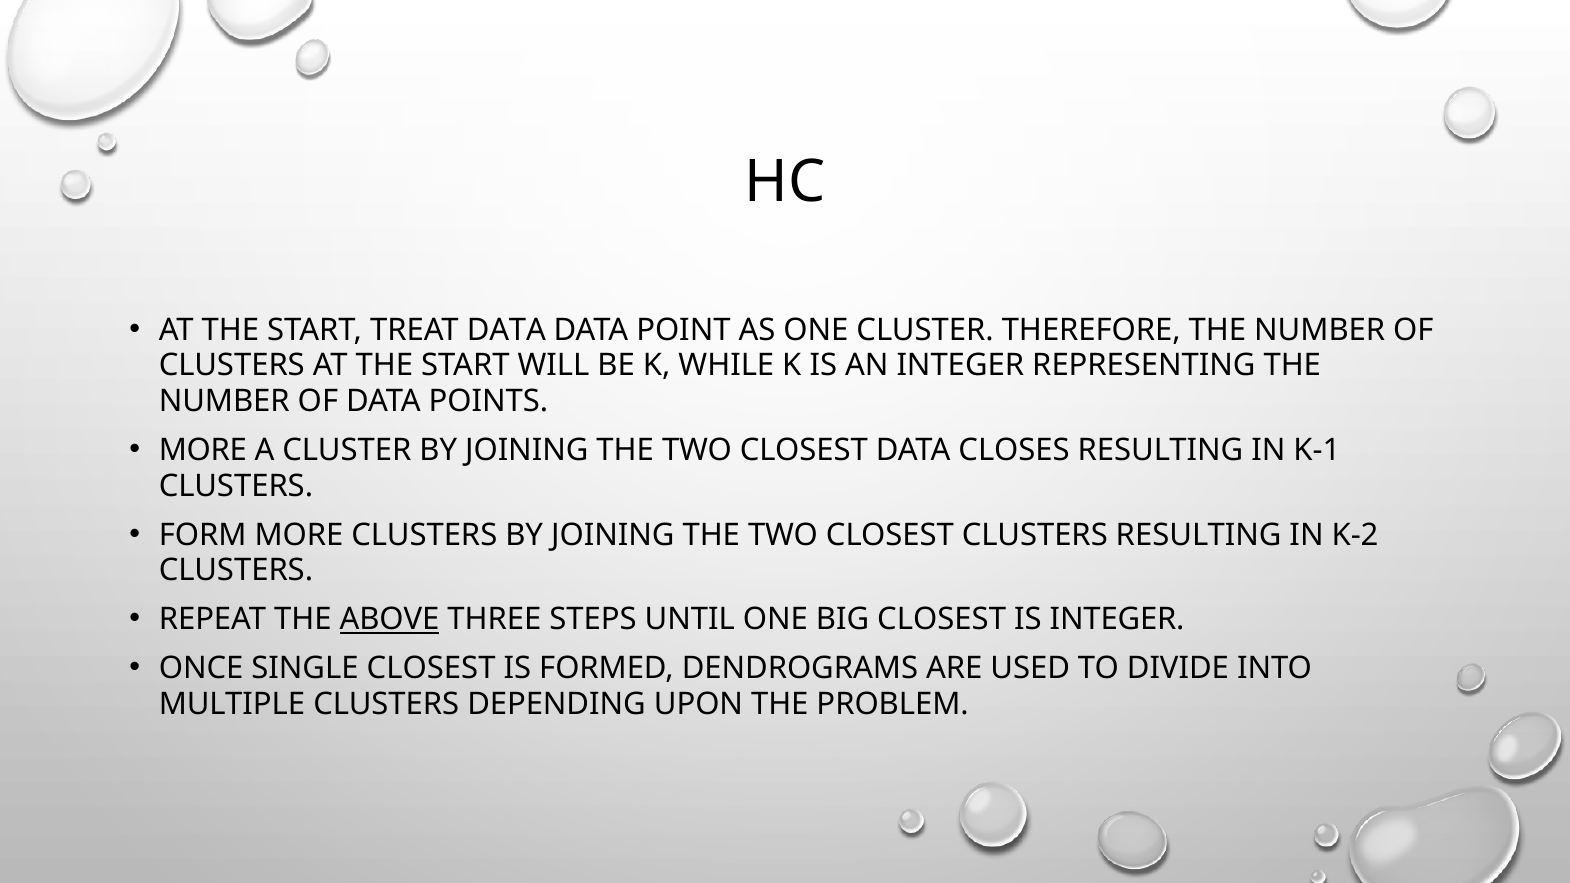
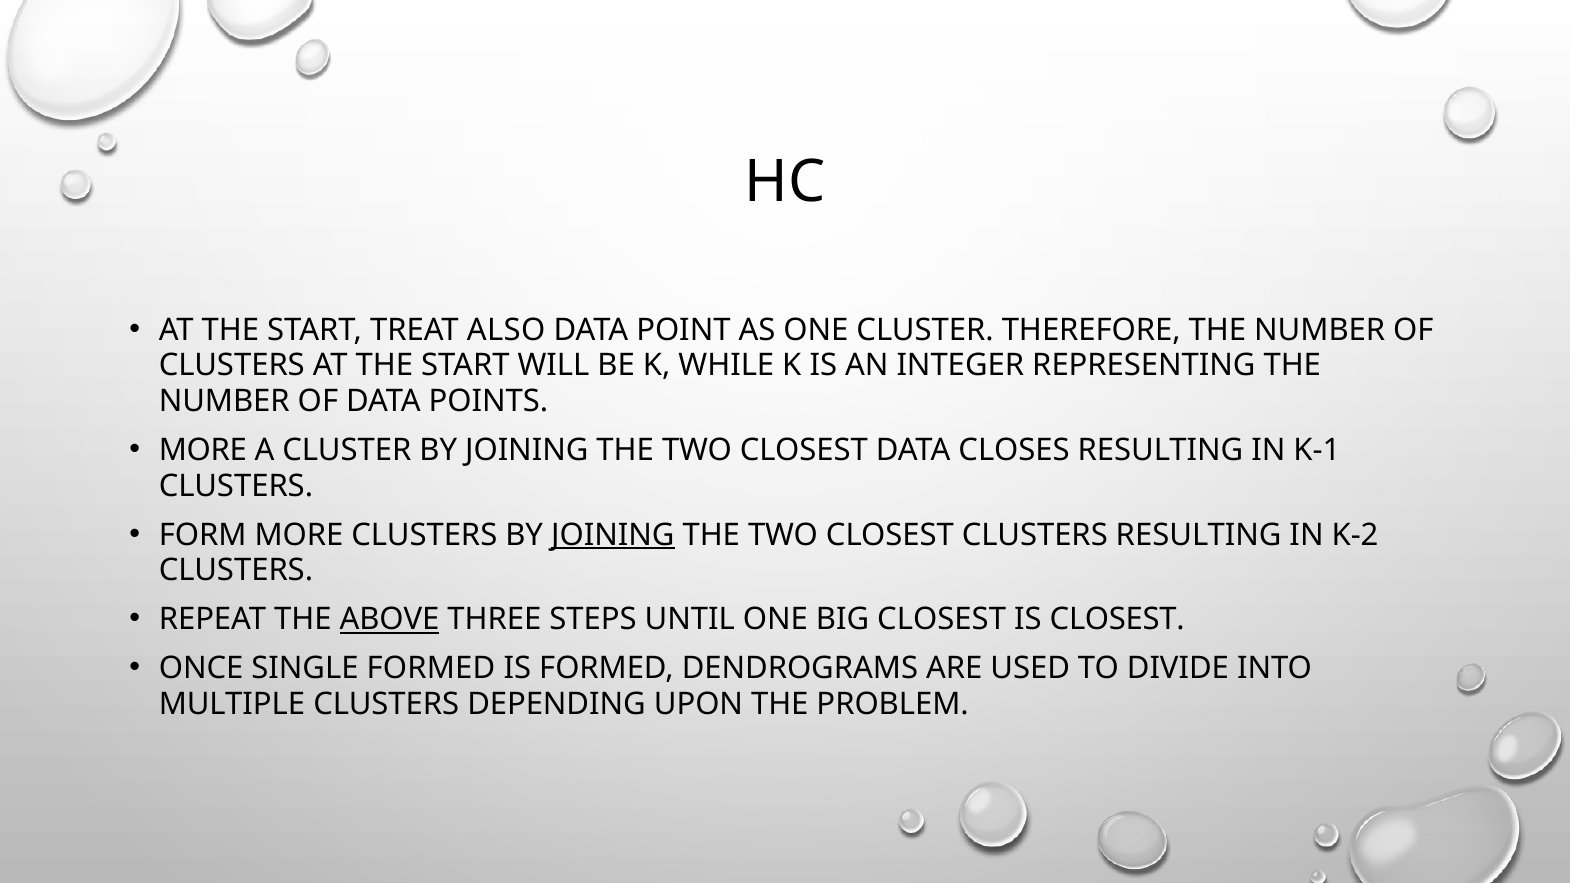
TREAT DATA: DATA -> ALSO
JOINING at (613, 535) underline: none -> present
IS INTEGER: INTEGER -> CLOSEST
SINGLE CLOSEST: CLOSEST -> FORMED
